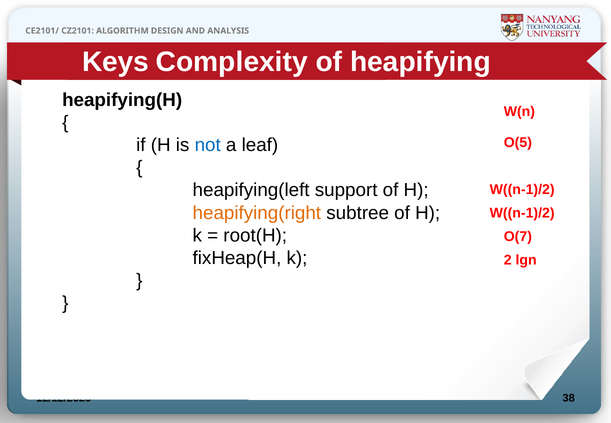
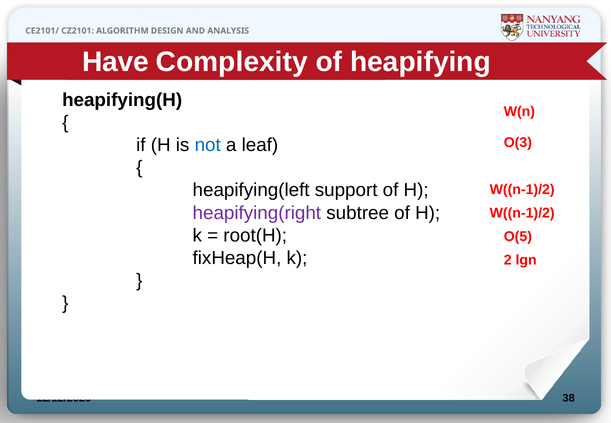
Keys: Keys -> Have
O(5: O(5 -> O(3
heapifying(right colour: orange -> purple
O(7: O(7 -> O(5
